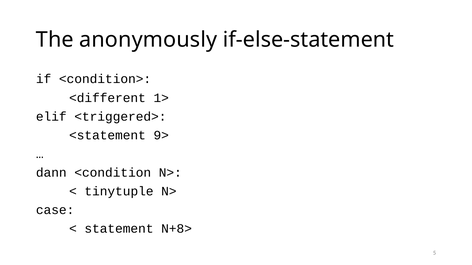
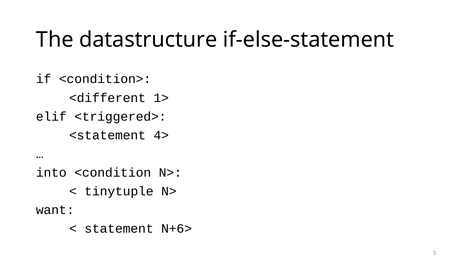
anonymously: anonymously -> datastructure
9>: 9> -> 4>
dann: dann -> into
case: case -> want
N+8>: N+8> -> N+6>
